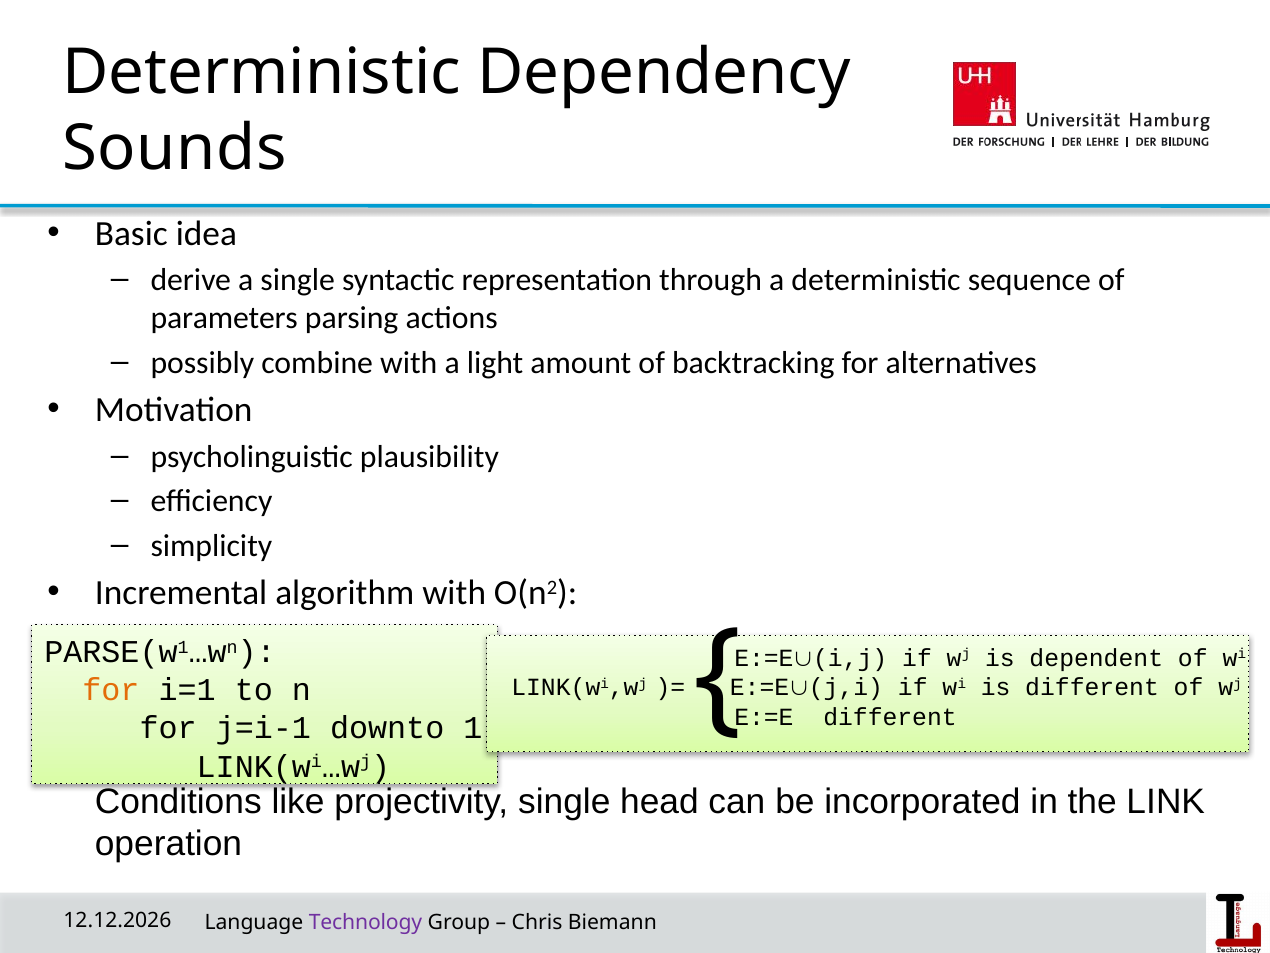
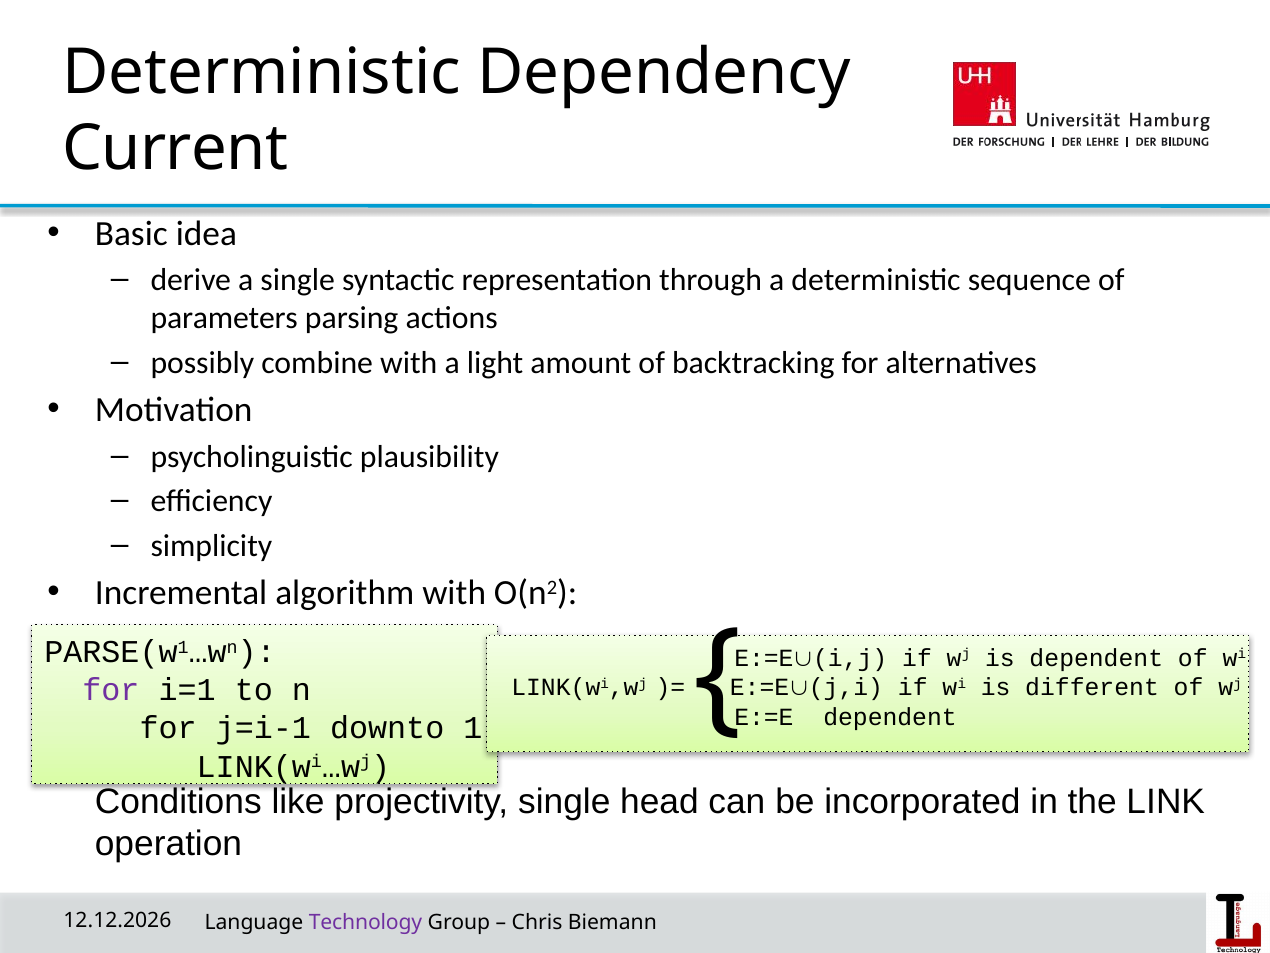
Sounds: Sounds -> Current
for at (111, 690) colour: orange -> purple
E:=E different: different -> dependent
